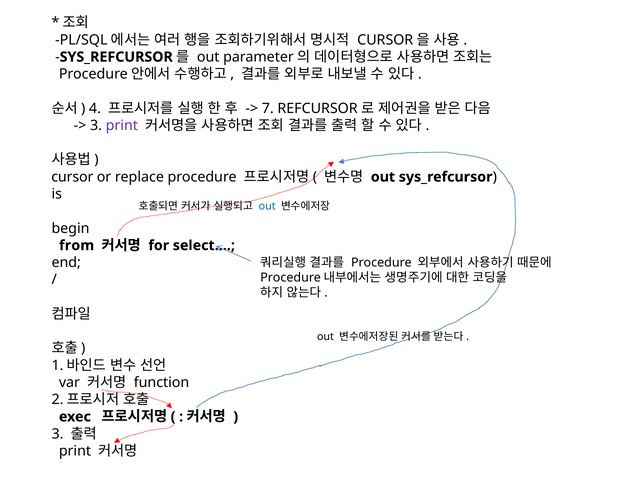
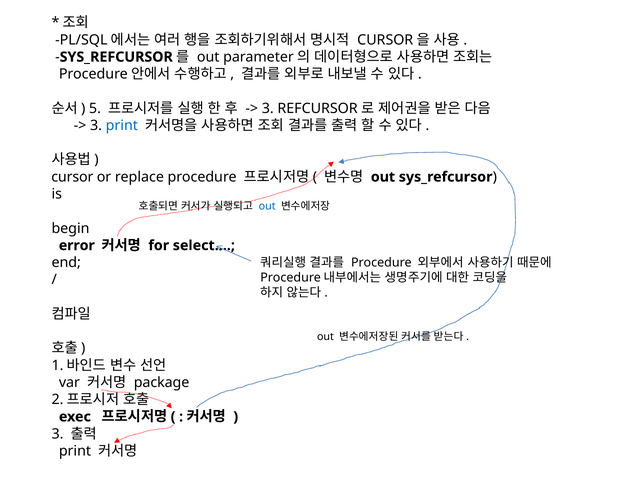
4: 4 -> 5
7 at (268, 108): 7 -> 3
print at (122, 126) colour: purple -> blue
from: from -> error
function: function -> package
